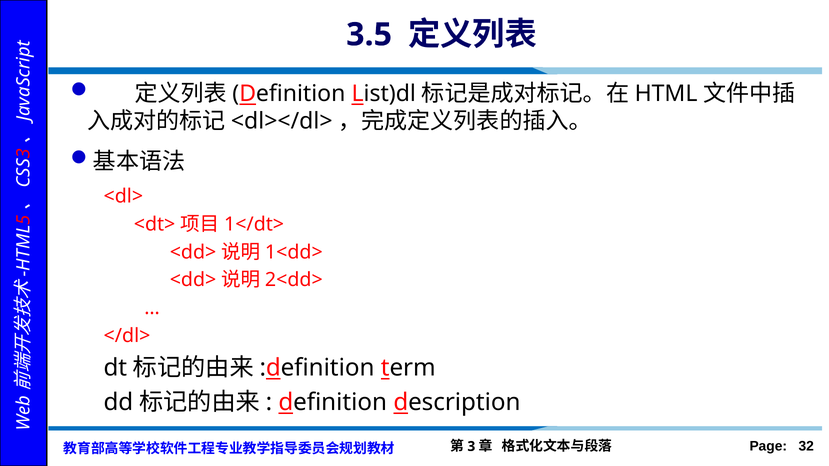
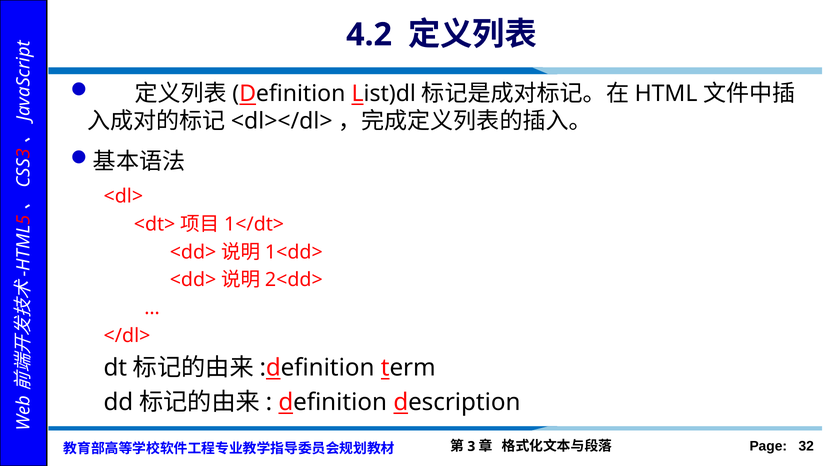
3.5: 3.5 -> 4.2
